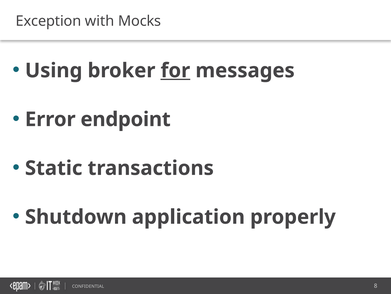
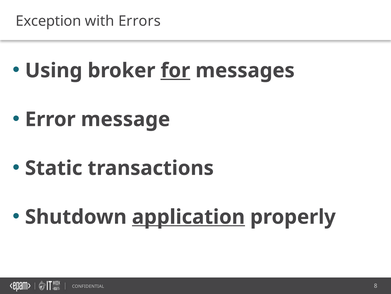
Mocks: Mocks -> Errors
endpoint: endpoint -> message
application underline: none -> present
